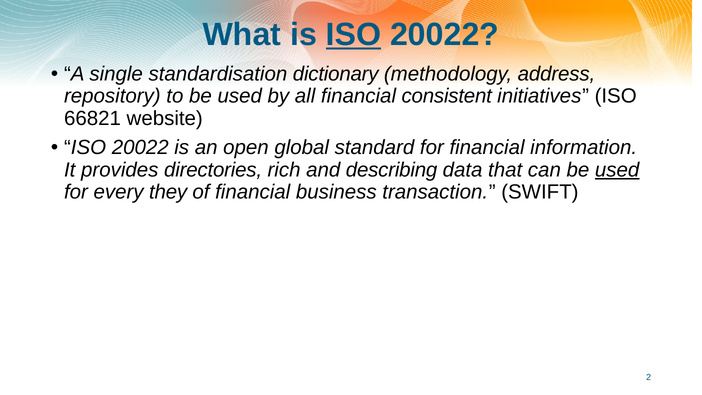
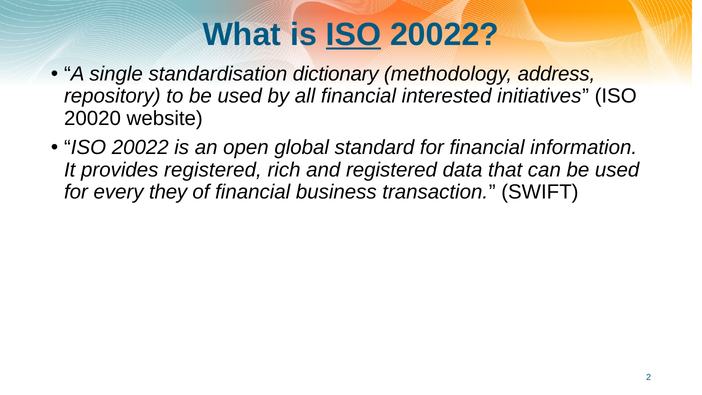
consistent: consistent -> interested
66821: 66821 -> 20020
provides directories: directories -> registered
and describing: describing -> registered
used at (617, 170) underline: present -> none
